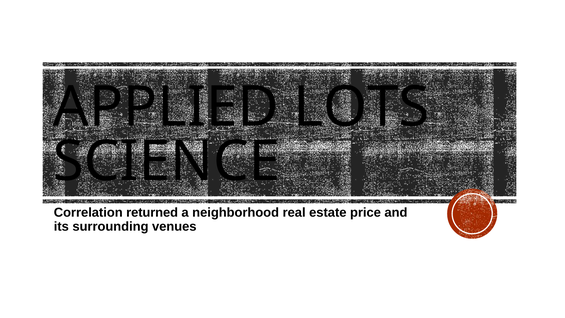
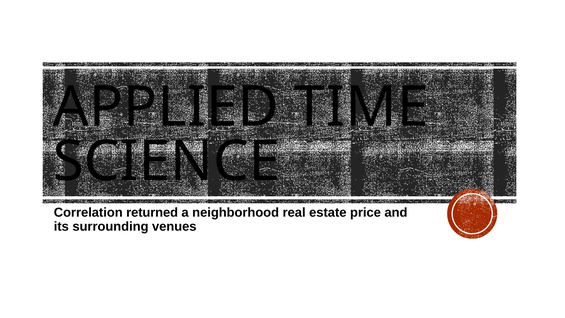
LOTS: LOTS -> TIME
